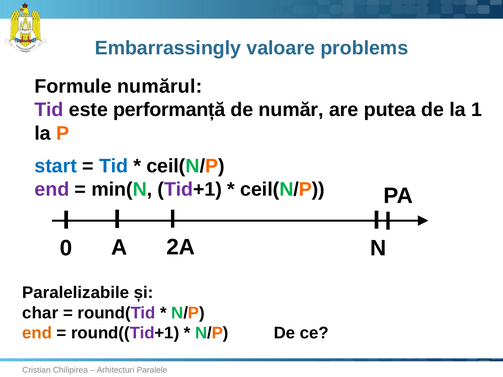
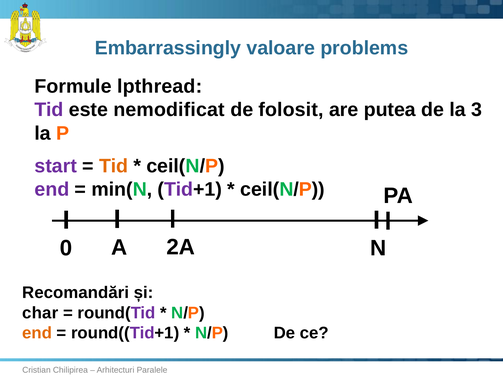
numărul: numărul -> lpthread
performanță: performanță -> nemodificat
număr: număr -> folosit
1: 1 -> 3
start colour: blue -> purple
Tid at (114, 166) colour: blue -> orange
Paralelizabile: Paralelizabile -> Recomandări
